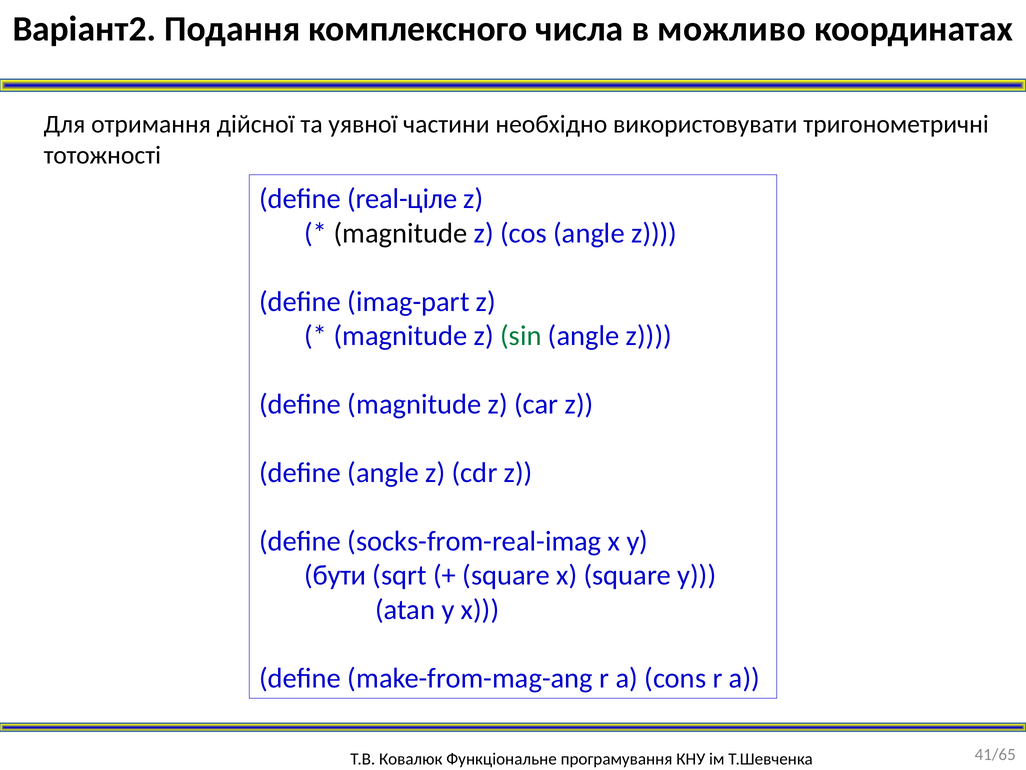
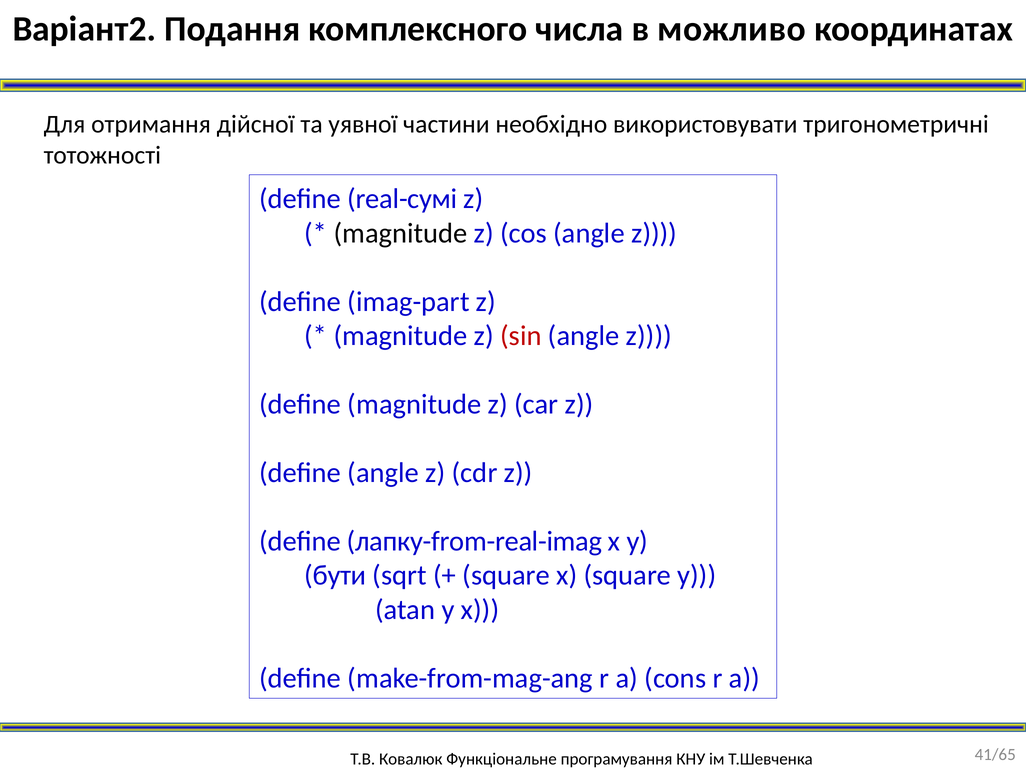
real-ціле: real-ціле -> real-сумі
sin colour: green -> red
socks-from-real-imag: socks-from-real-imag -> лапку-from-real-imag
